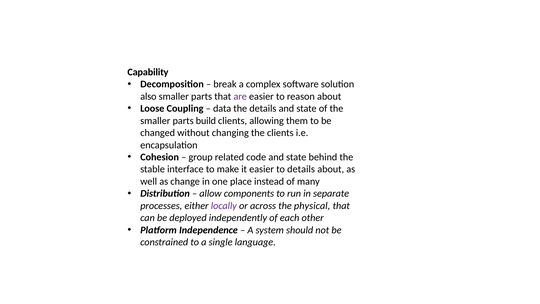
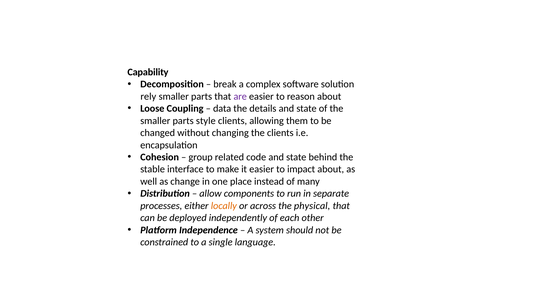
also: also -> rely
build: build -> style
to details: details -> impact
locally colour: purple -> orange
